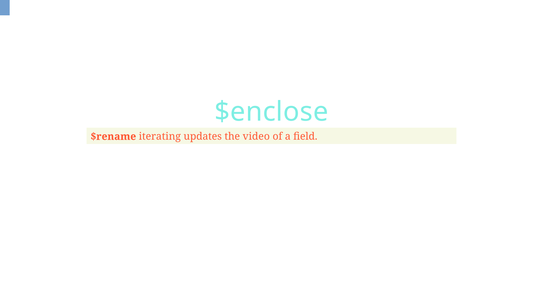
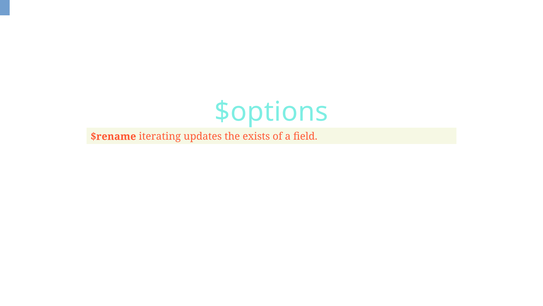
$enclose: $enclose -> $options
video: video -> exists
